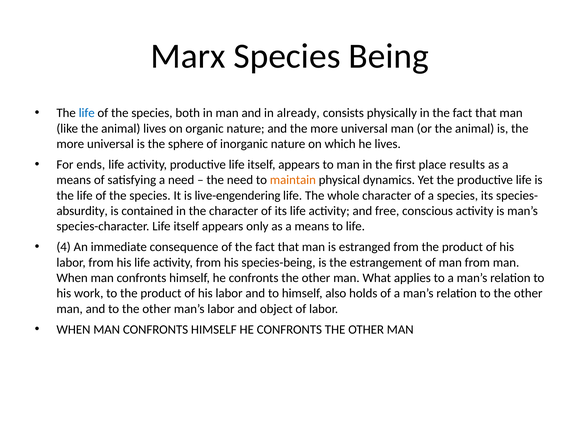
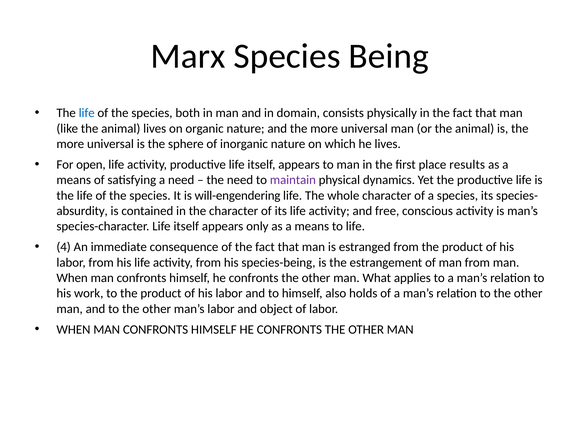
already: already -> domain
ends: ends -> open
maintain colour: orange -> purple
live-engendering: live-engendering -> will-engendering
